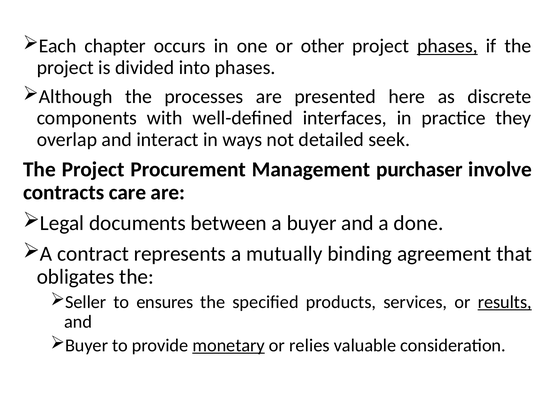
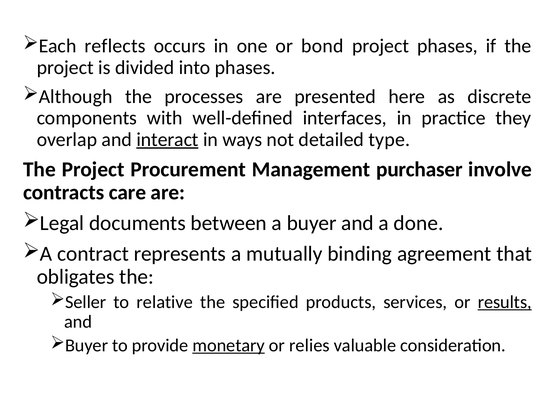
chapter: chapter -> reflects
other: other -> bond
phases at (447, 46) underline: present -> none
interact underline: none -> present
seek: seek -> type
ensures: ensures -> relative
